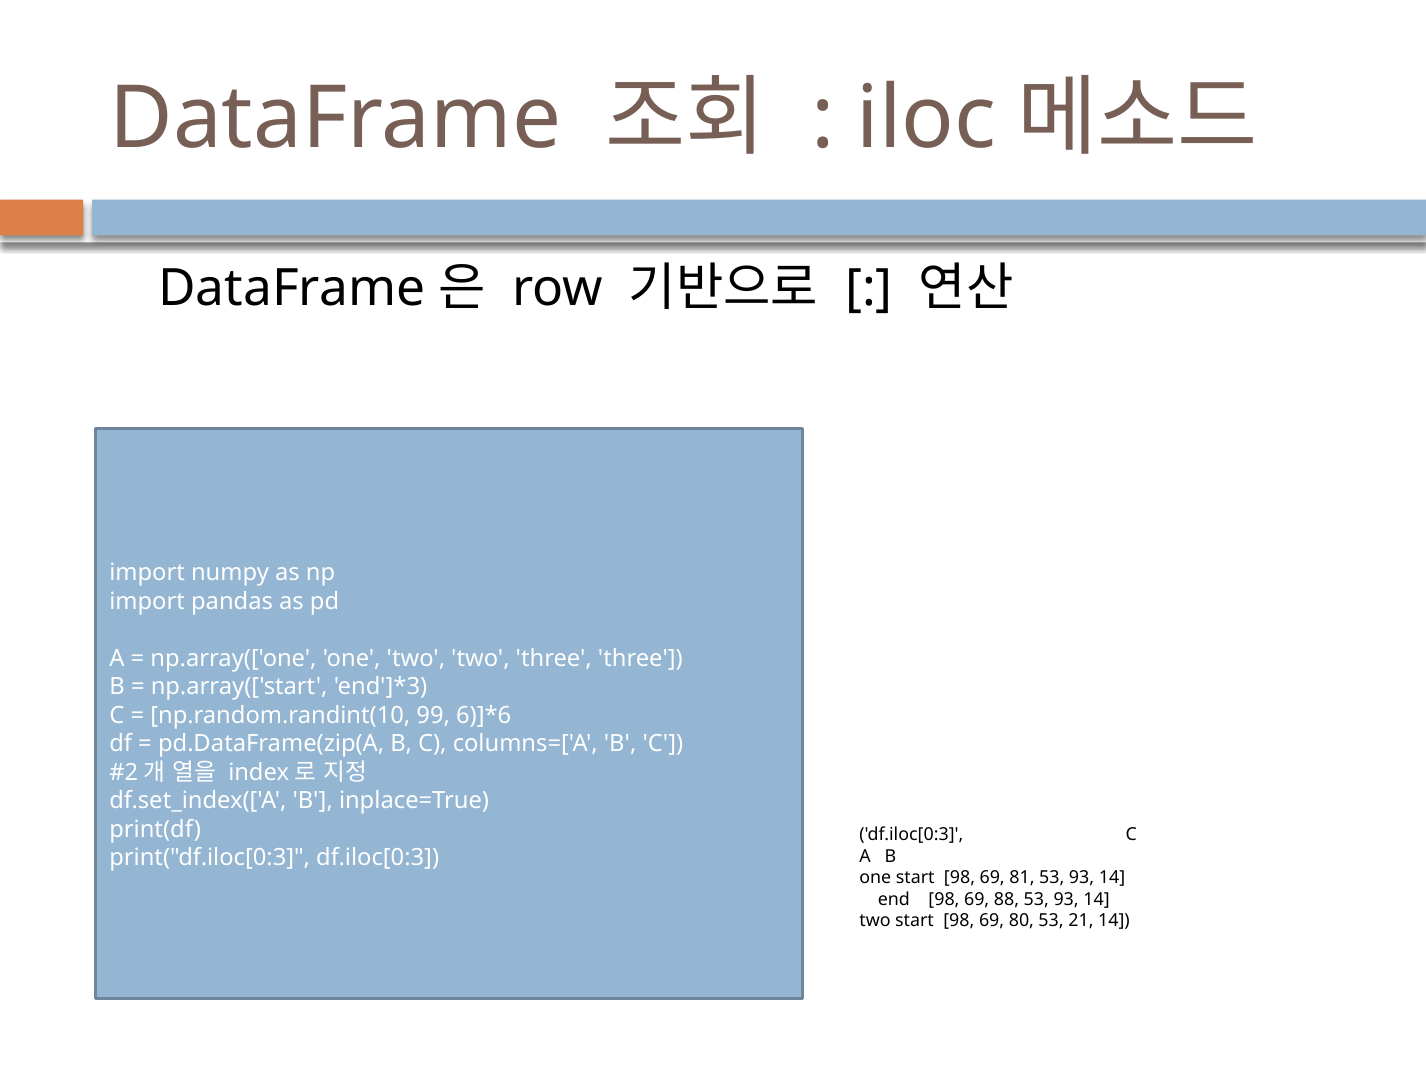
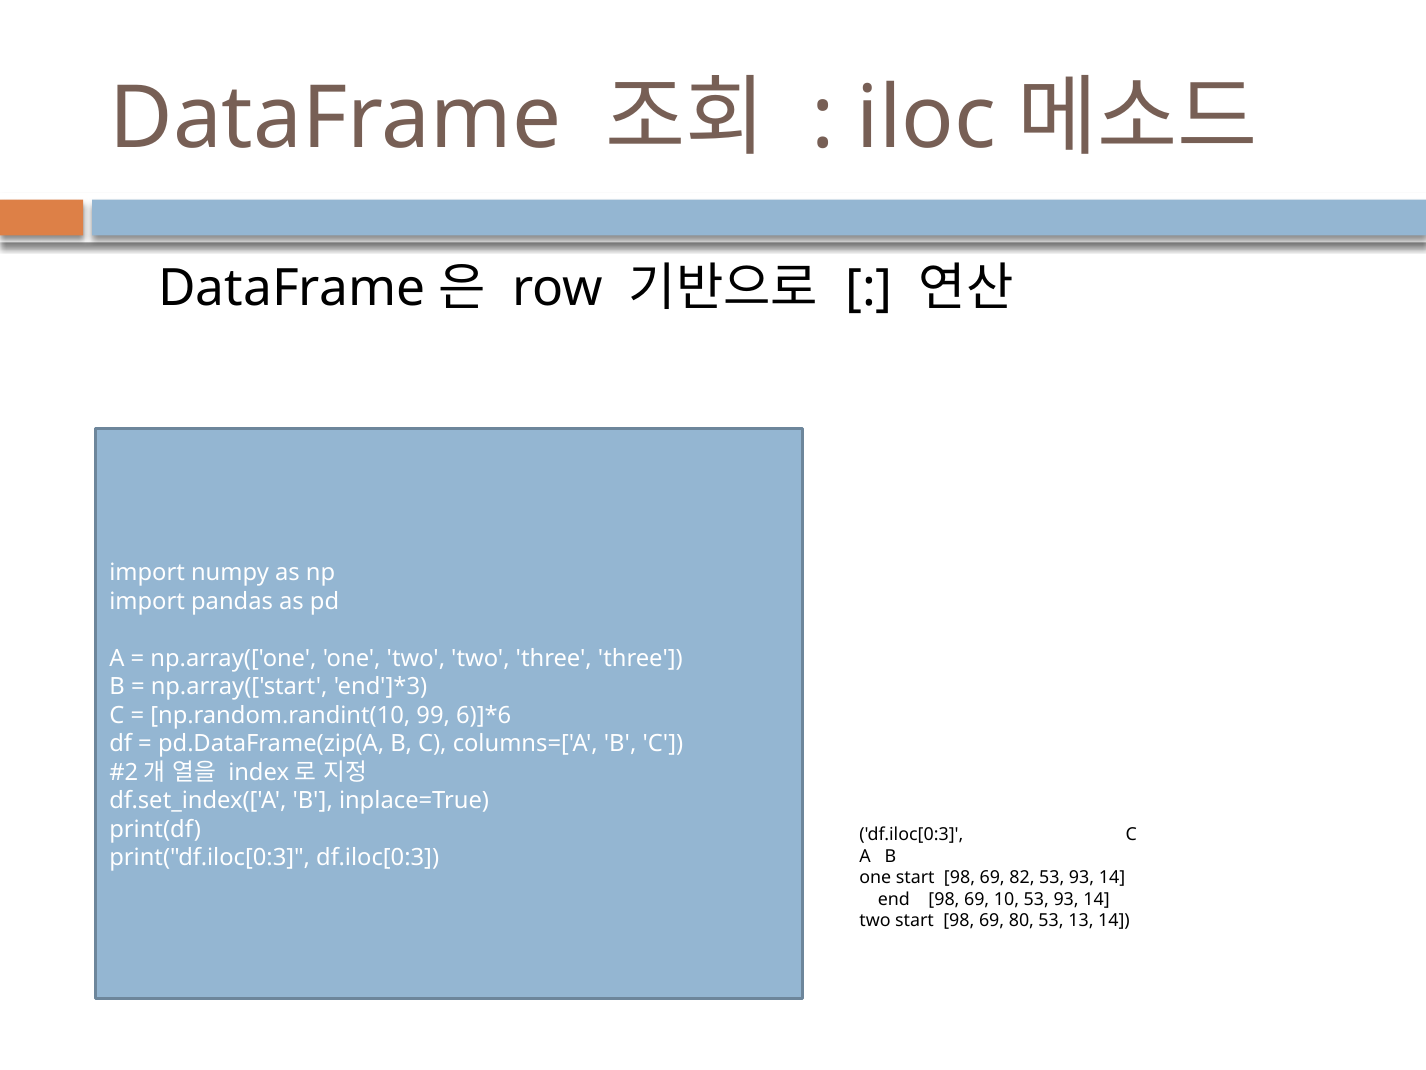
81: 81 -> 82
88: 88 -> 10
21: 21 -> 13
